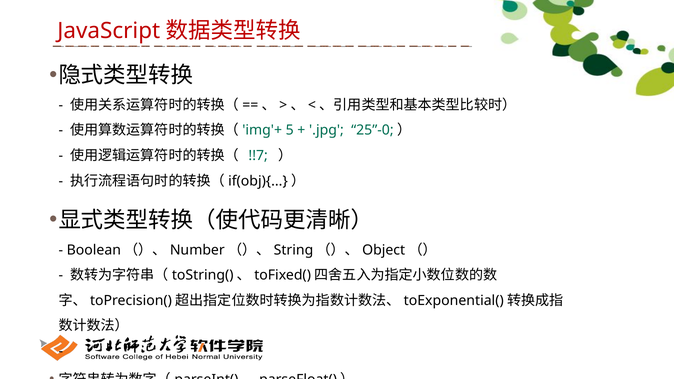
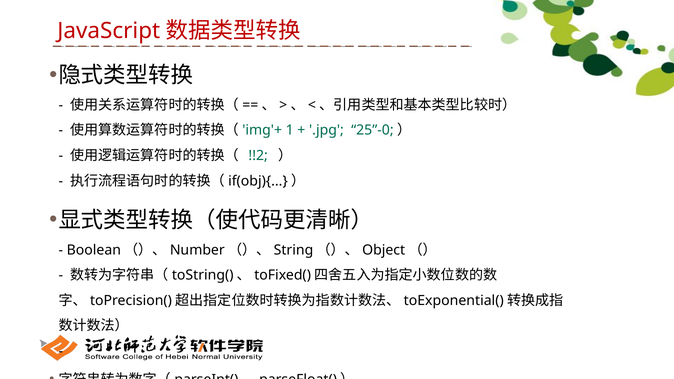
5: 5 -> 1
!!7: !!7 -> !!2
